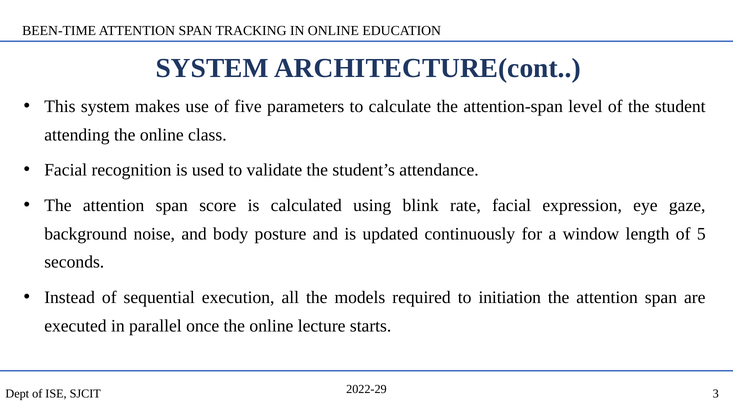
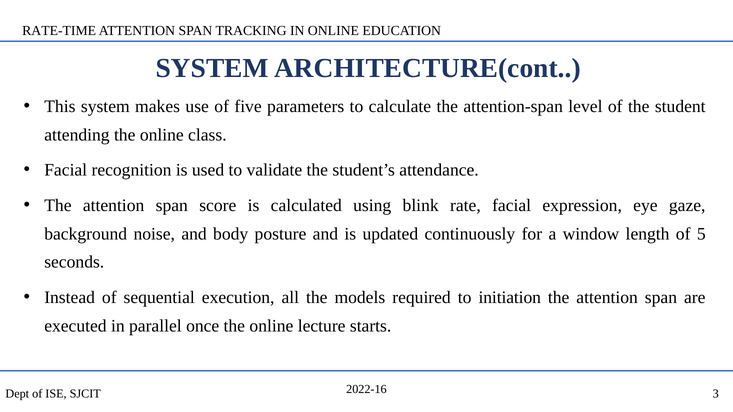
BEEN-TIME: BEEN-TIME -> RATE-TIME
2022-29: 2022-29 -> 2022-16
